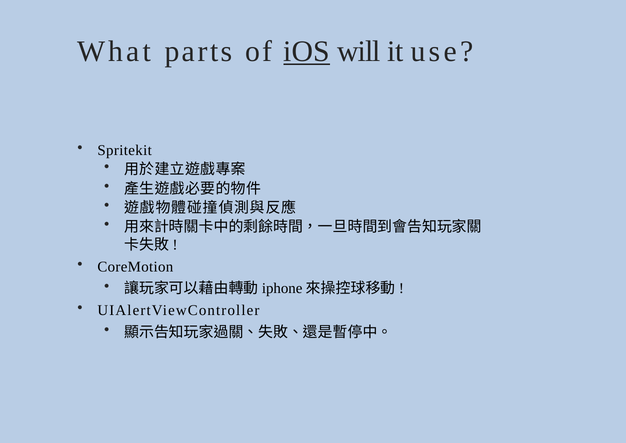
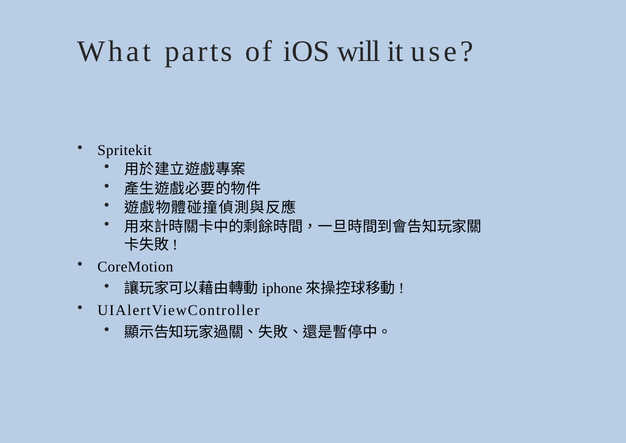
iOS underline: present -> none
